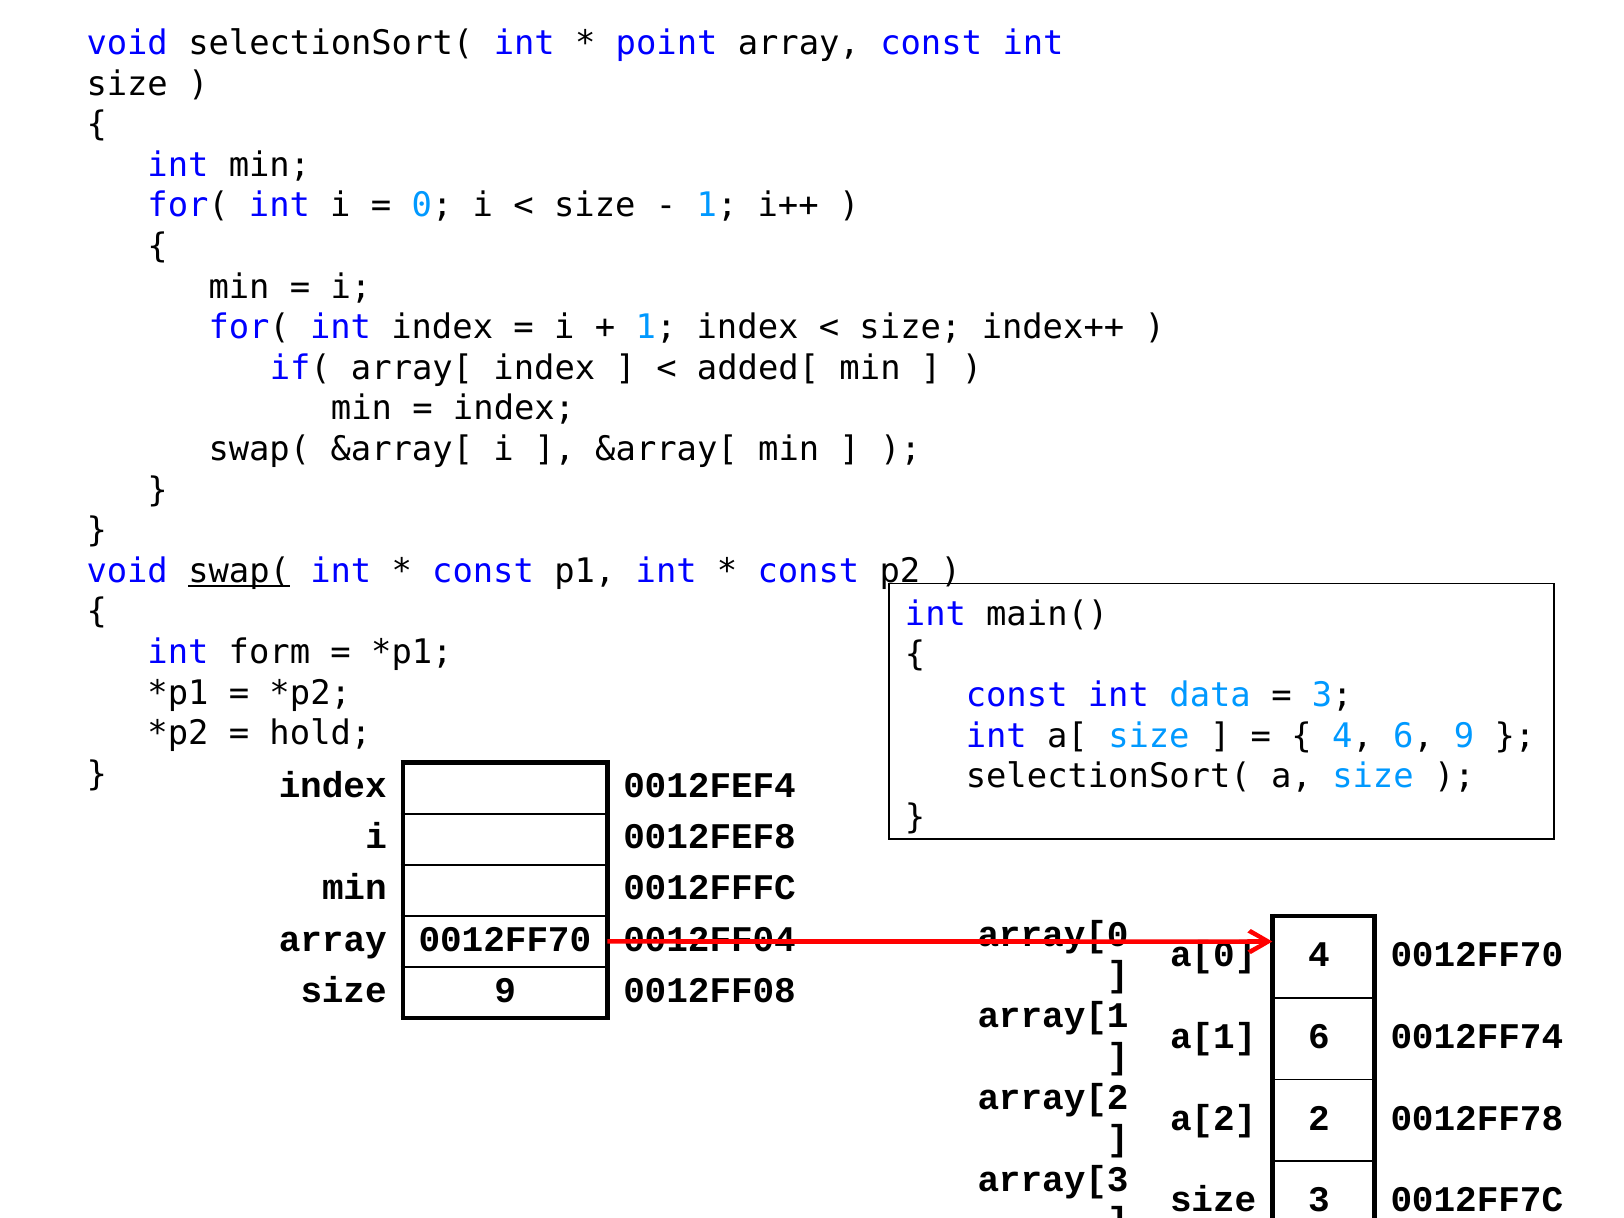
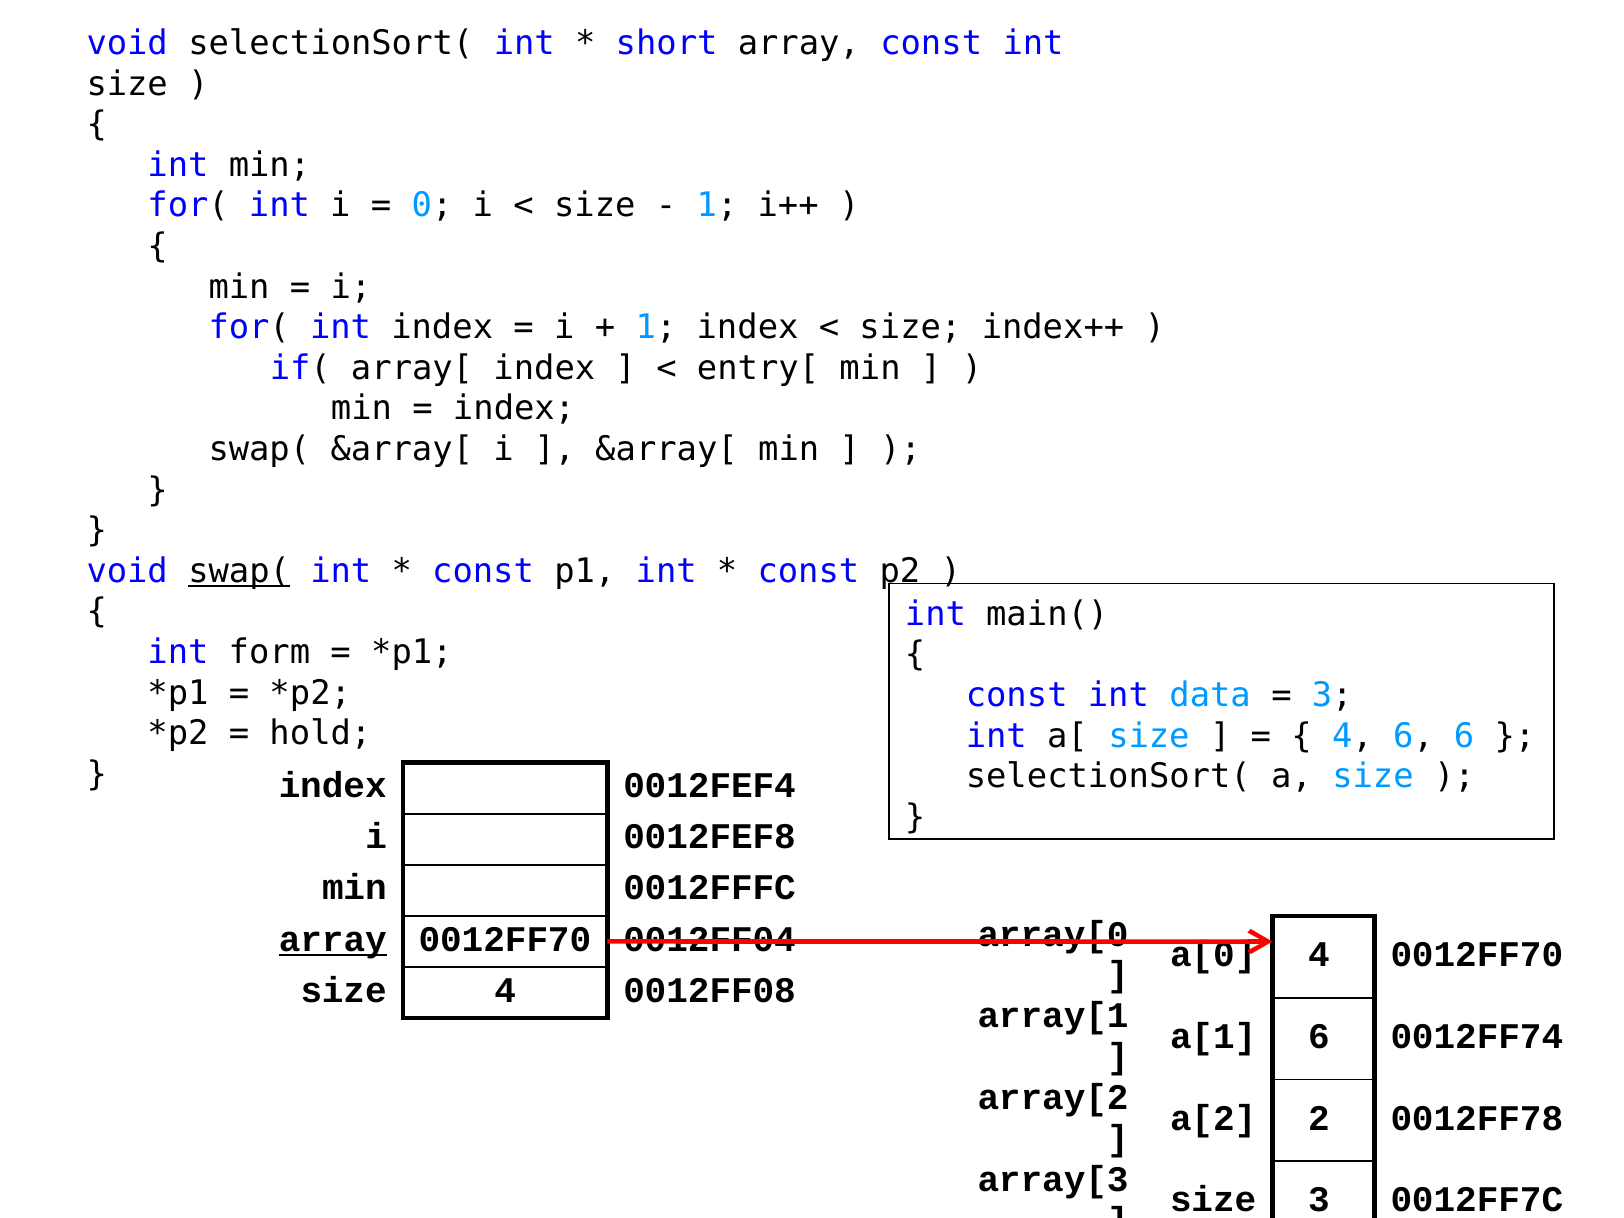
point: point -> short
added[: added[ -> entry[
6 9: 9 -> 6
array at (333, 939) underline: none -> present
size 9: 9 -> 4
